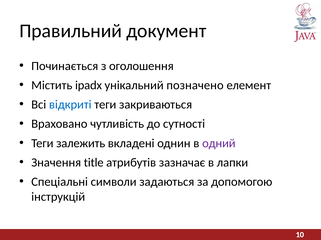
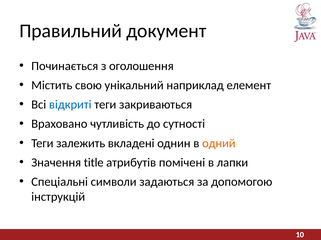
ipadx: ipadx -> свою
позначено: позначено -> наприклад
одний colour: purple -> orange
зазначає: зазначає -> помічені
